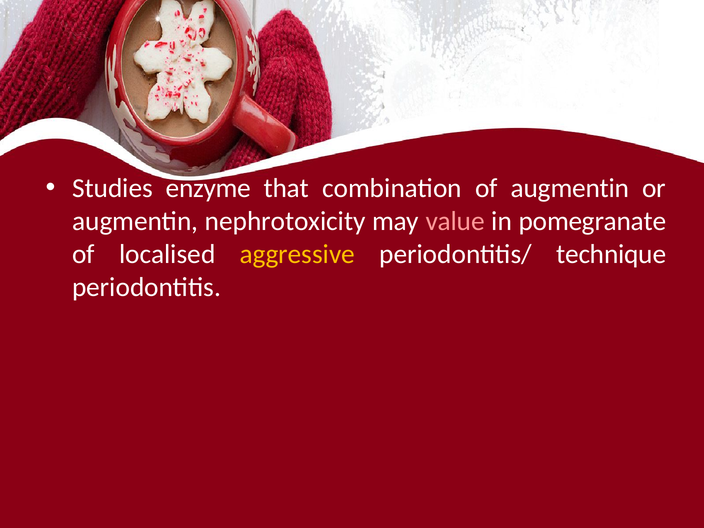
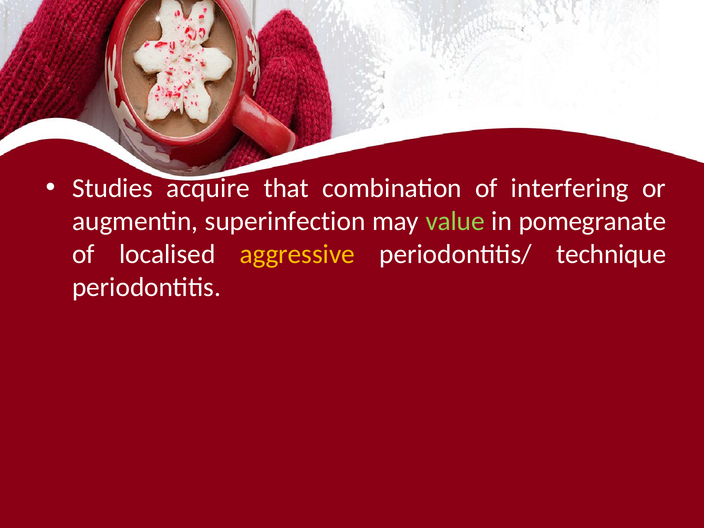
enzyme: enzyme -> acquire
of augmentin: augmentin -> interfering
nephrotoxicity: nephrotoxicity -> superinfection
value colour: pink -> light green
